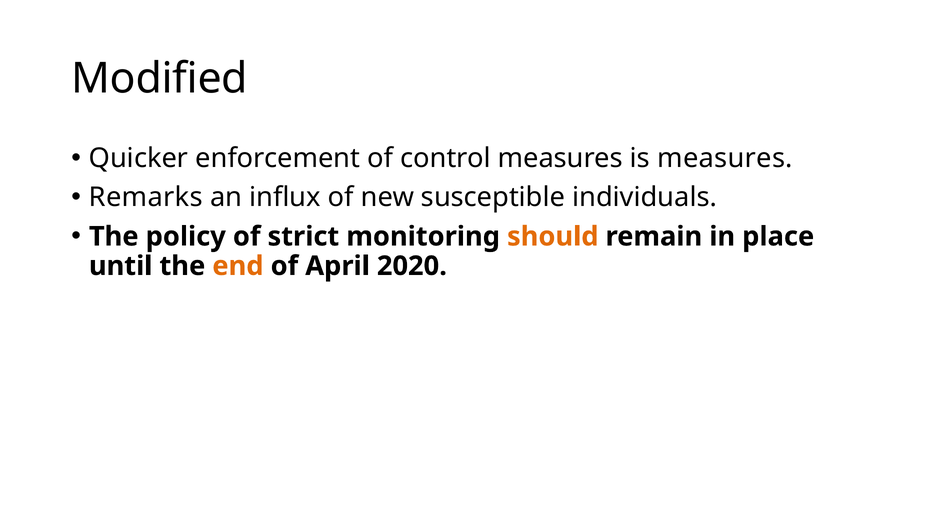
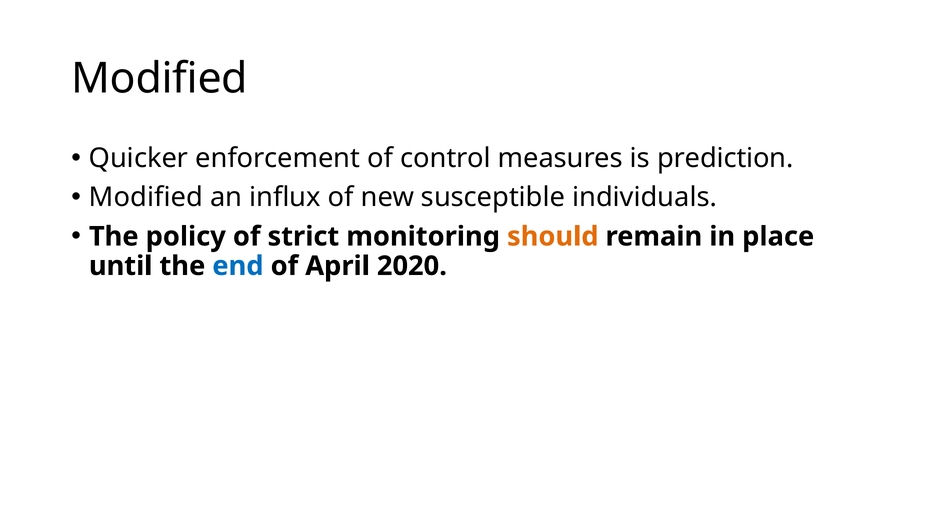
is measures: measures -> prediction
Remarks at (146, 197): Remarks -> Modified
end colour: orange -> blue
